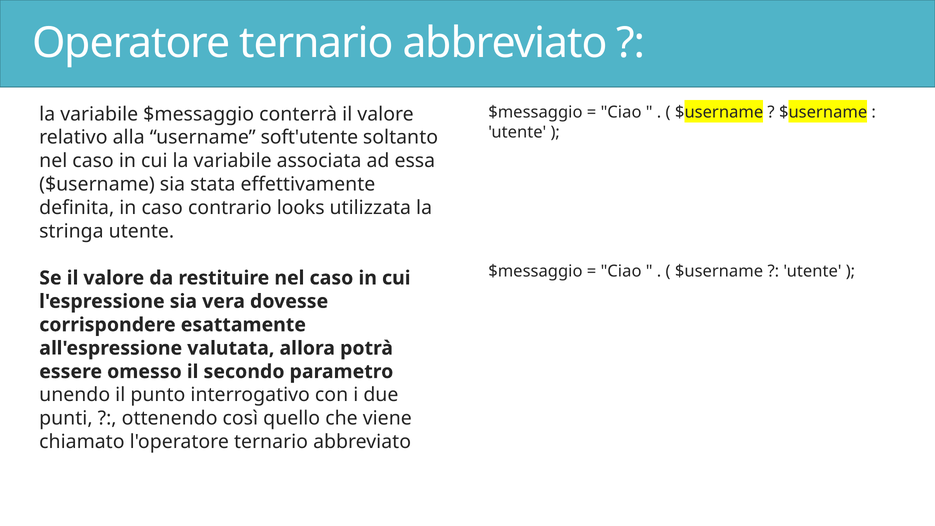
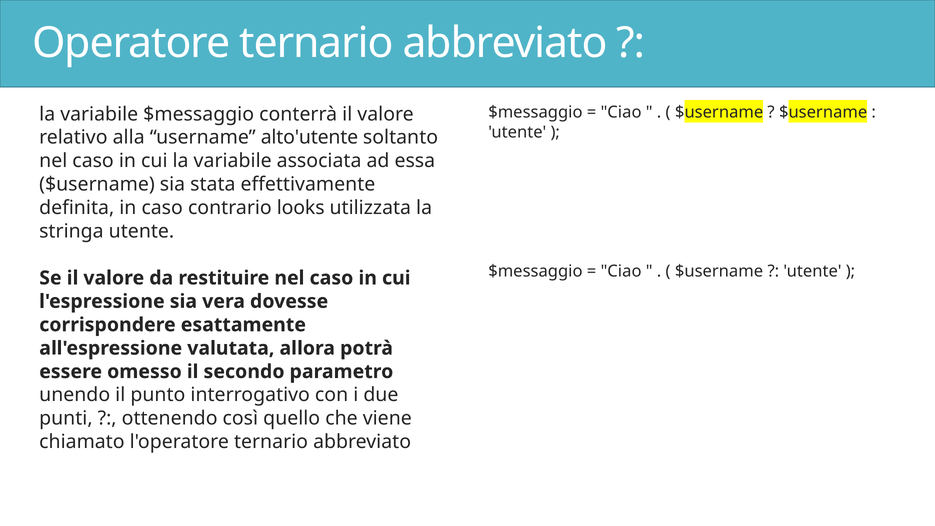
soft'utente: soft'utente -> alto'utente
